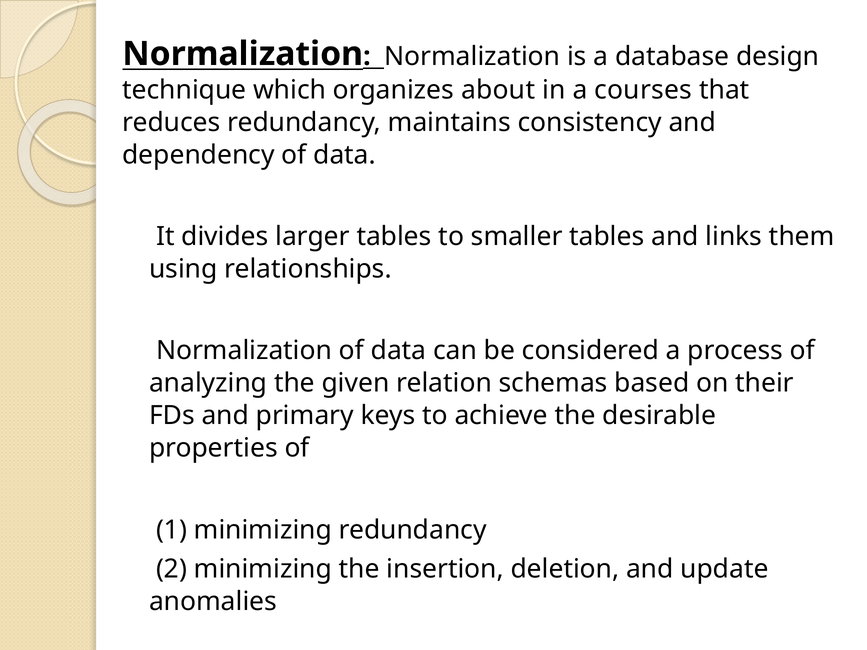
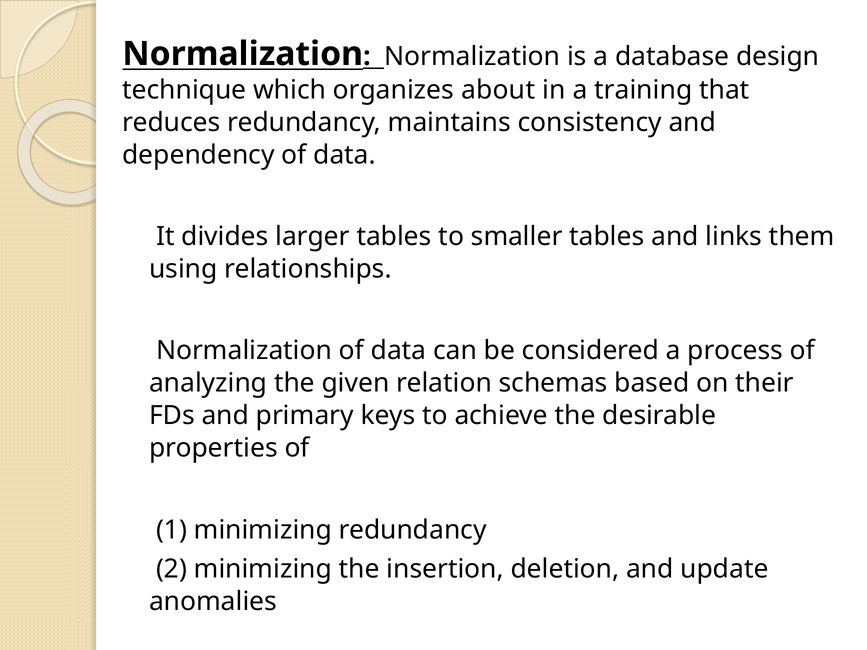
courses: courses -> training
